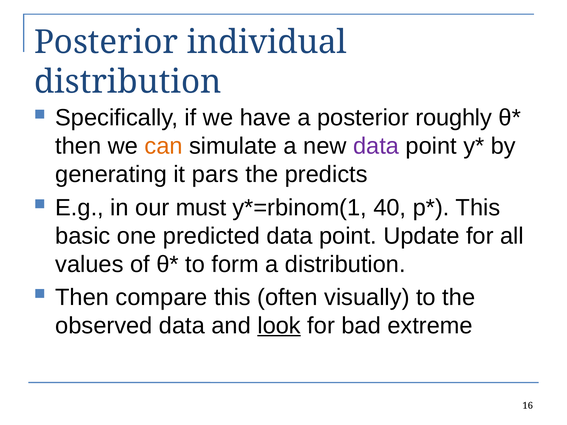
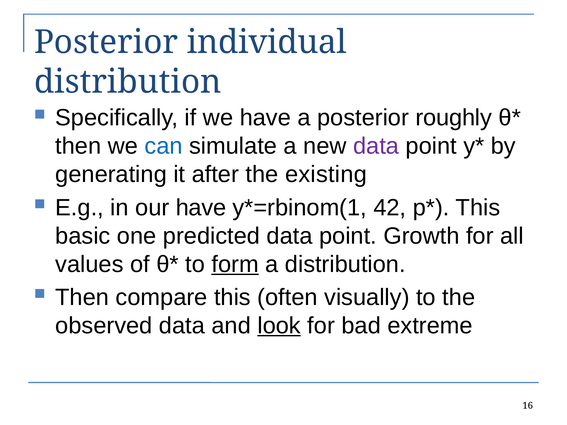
can colour: orange -> blue
pars: pars -> after
predicts: predicts -> existing
our must: must -> have
40: 40 -> 42
Update: Update -> Growth
form underline: none -> present
